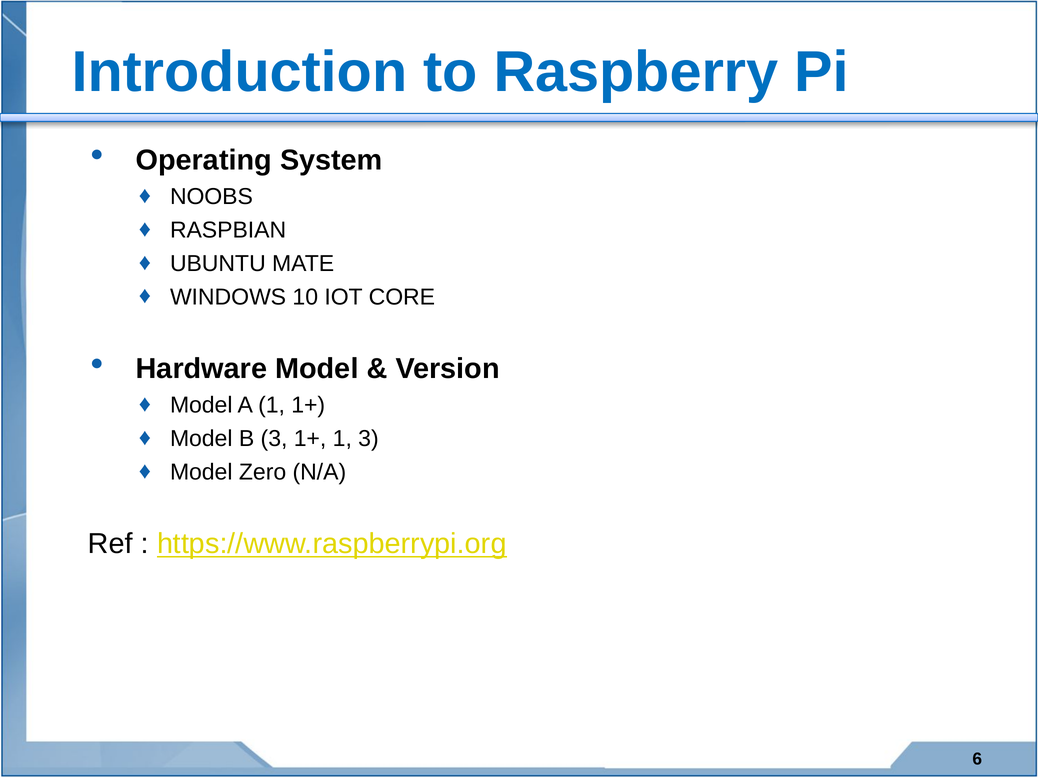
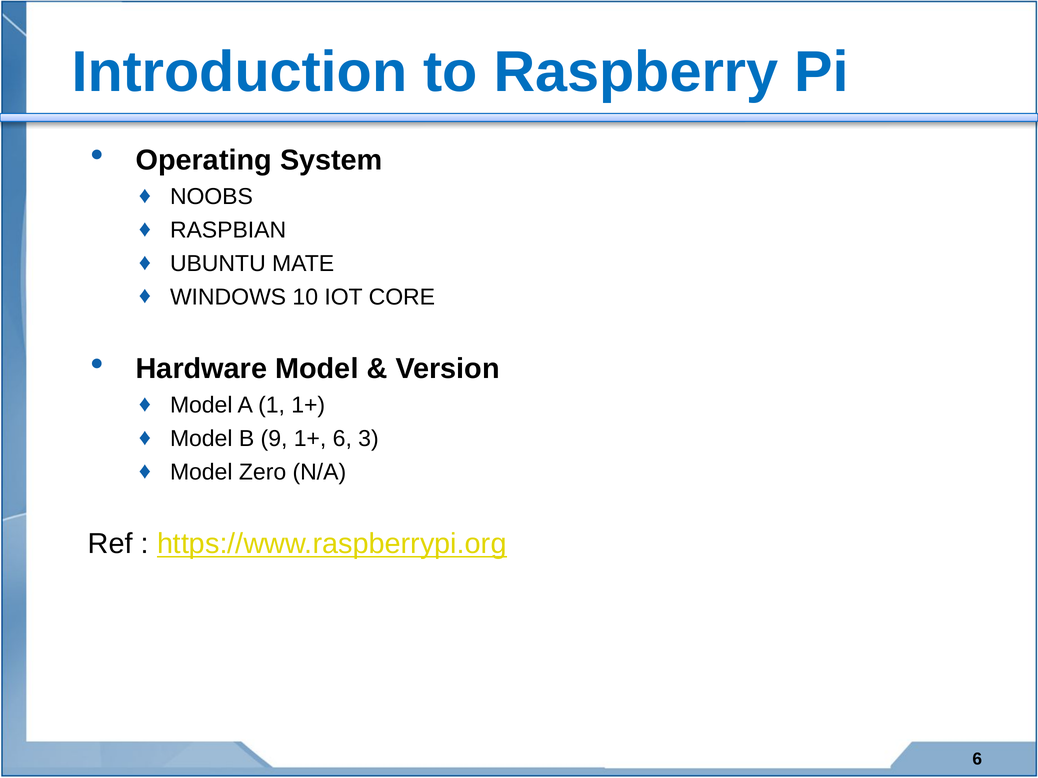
B 3: 3 -> 9
1+ 1: 1 -> 6
